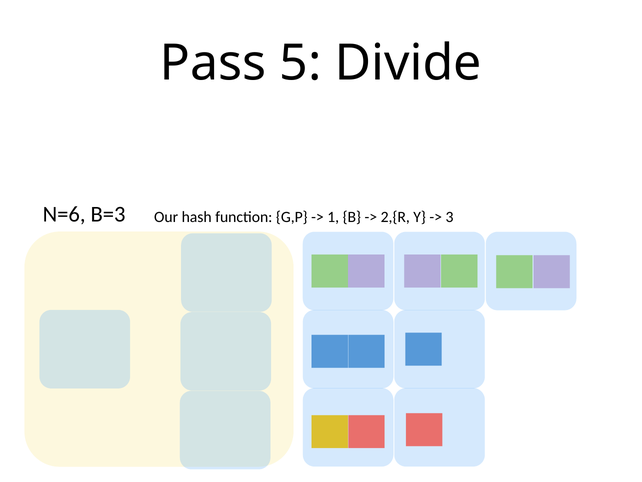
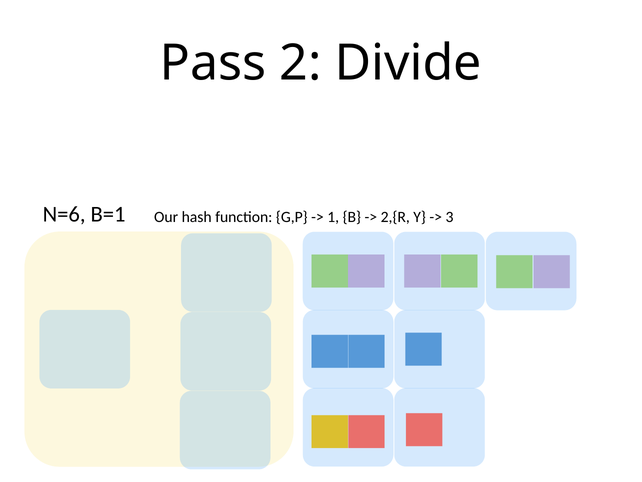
5: 5 -> 2
B=3: B=3 -> B=1
